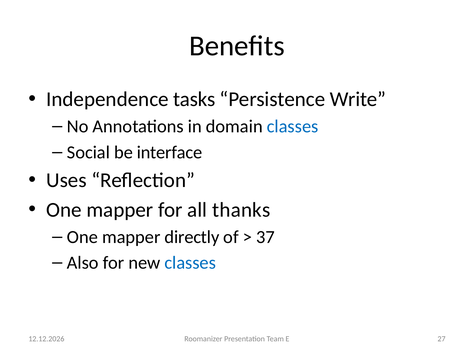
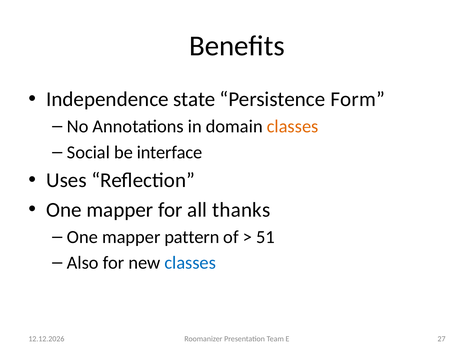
tasks: tasks -> state
Write: Write -> Form
classes at (293, 127) colour: blue -> orange
directly: directly -> pattern
37: 37 -> 51
